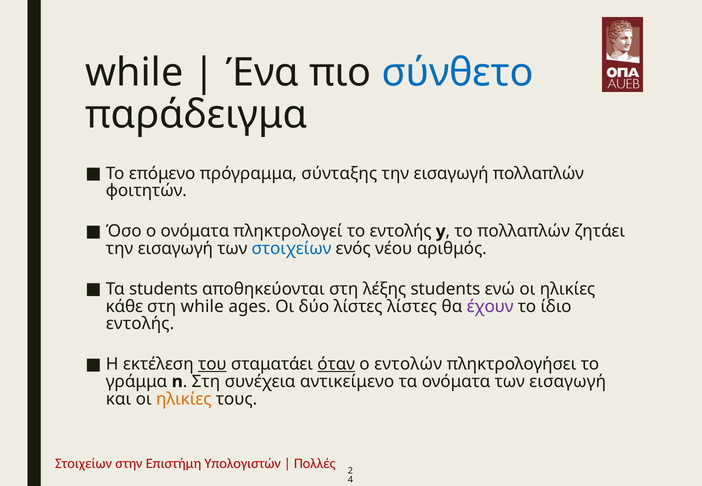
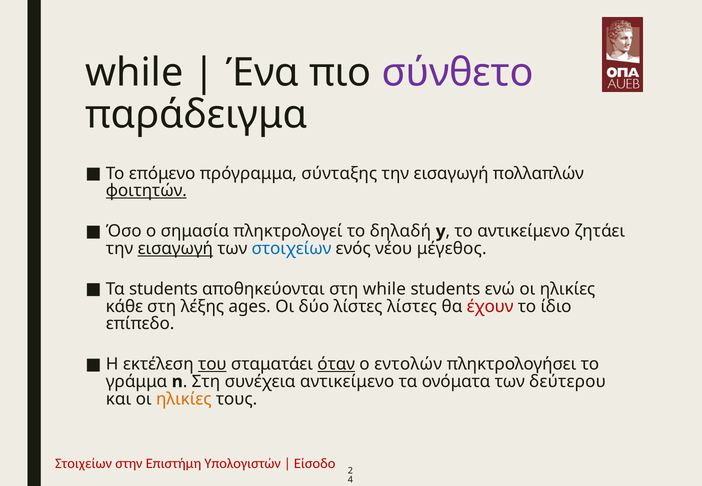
σύνθετο colour: blue -> purple
φοιτητών underline: none -> present
ο ονόματα: ονόματα -> σημασία
το εντολής: εντολής -> δηλαδή
το πολλαπλών: πολλαπλών -> αντικείμενο
εισαγωγή at (175, 249) underline: none -> present
αριθμός: αριθμός -> μέγεθος
στη λέξης: λέξης -> while
στη while: while -> λέξης
έχουν colour: purple -> red
εντολής at (140, 324): εντολής -> επίπεδο
των εισαγωγή: εισαγωγή -> δεύτερου
Πολλές: Πολλές -> Είσοδο
